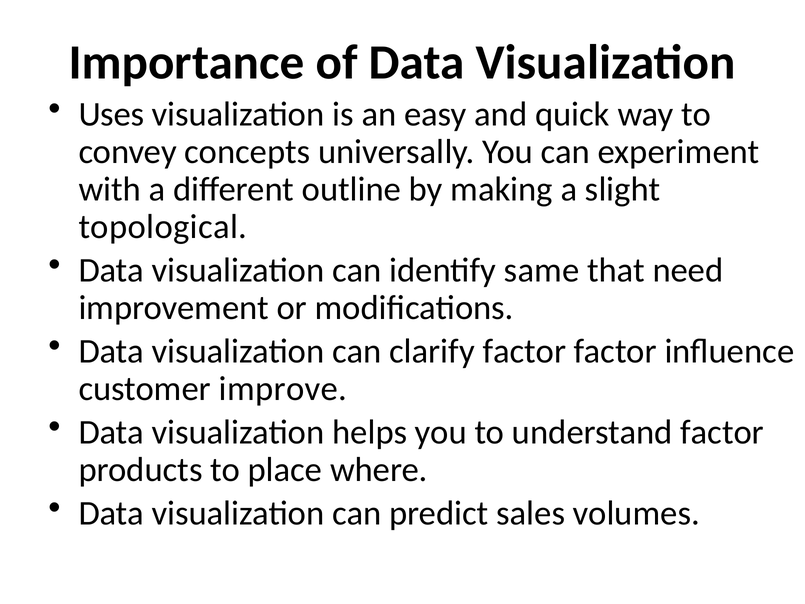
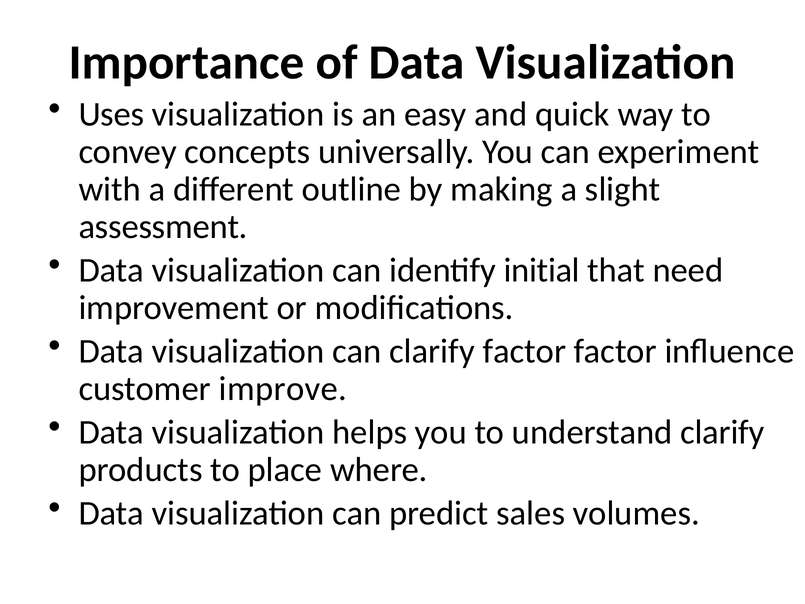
topological: topological -> assessment
same: same -> initial
understand factor: factor -> clarify
